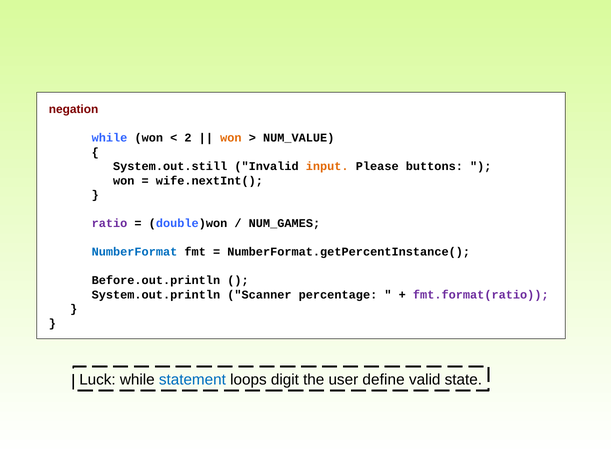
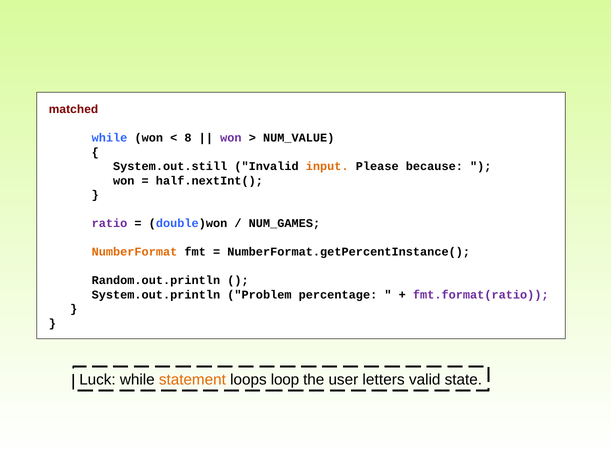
negation: negation -> matched
2: 2 -> 8
won at (231, 138) colour: orange -> purple
buttons: buttons -> because
wife.nextInt(: wife.nextInt( -> half.nextInt(
NumberFormat colour: blue -> orange
Before.out.println: Before.out.println -> Random.out.println
Scanner: Scanner -> Problem
statement colour: blue -> orange
digit: digit -> loop
define: define -> letters
